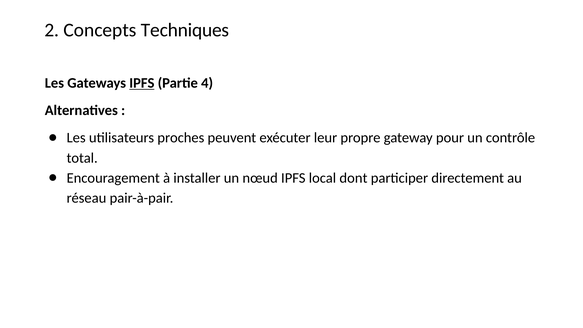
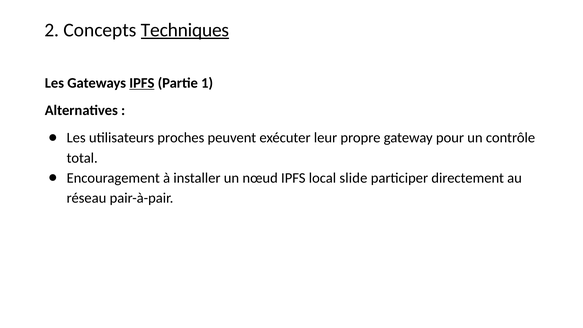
Techniques underline: none -> present
4: 4 -> 1
dont: dont -> slide
